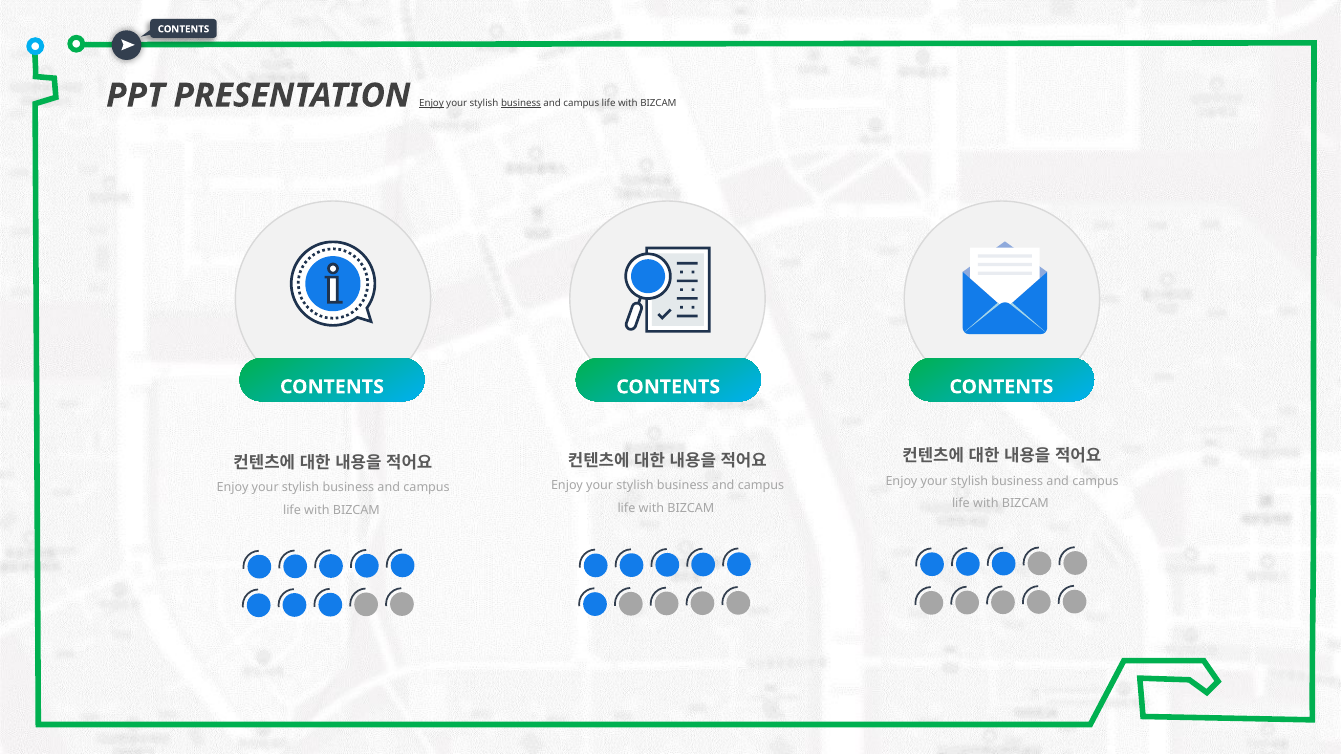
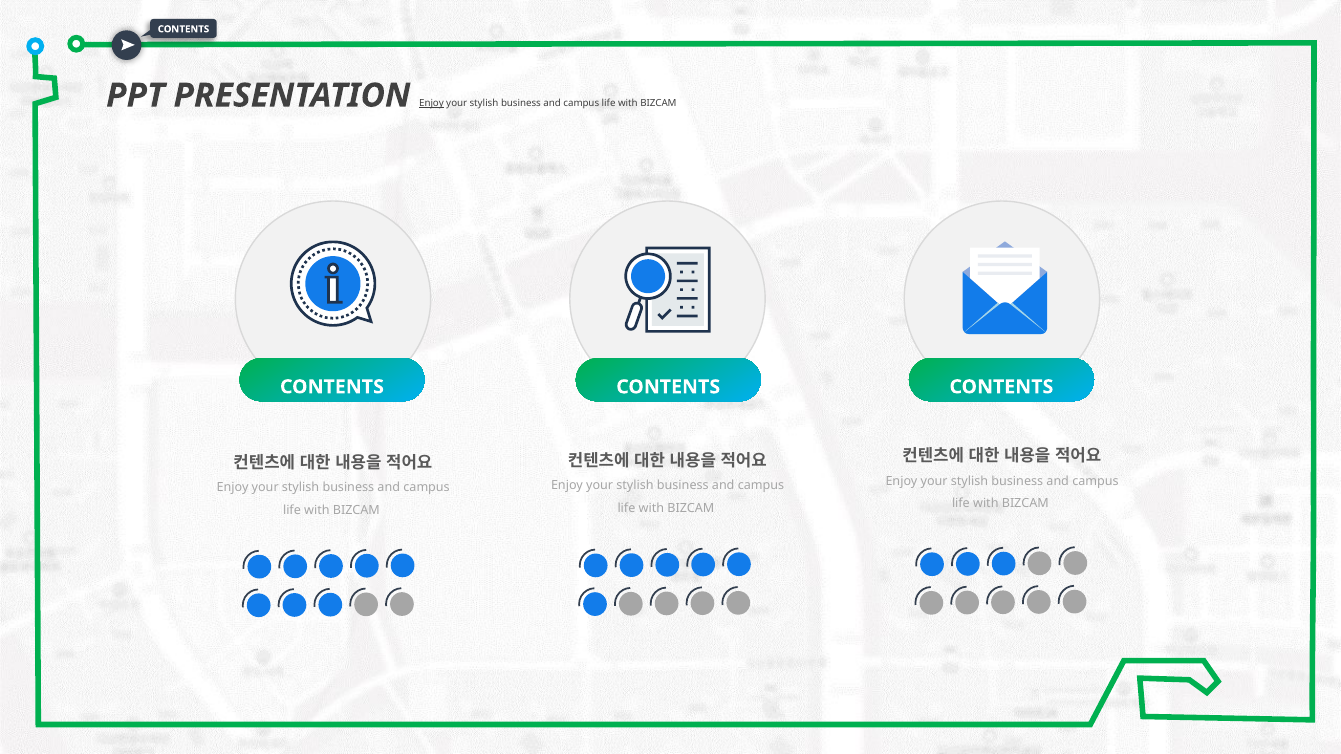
business at (521, 103) underline: present -> none
